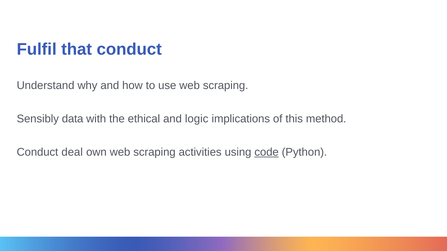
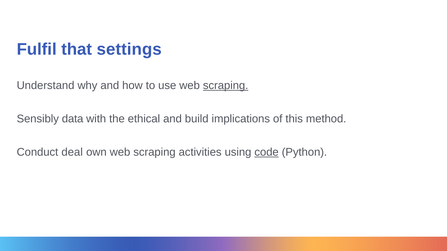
that conduct: conduct -> settings
scraping at (226, 86) underline: none -> present
logic: logic -> build
